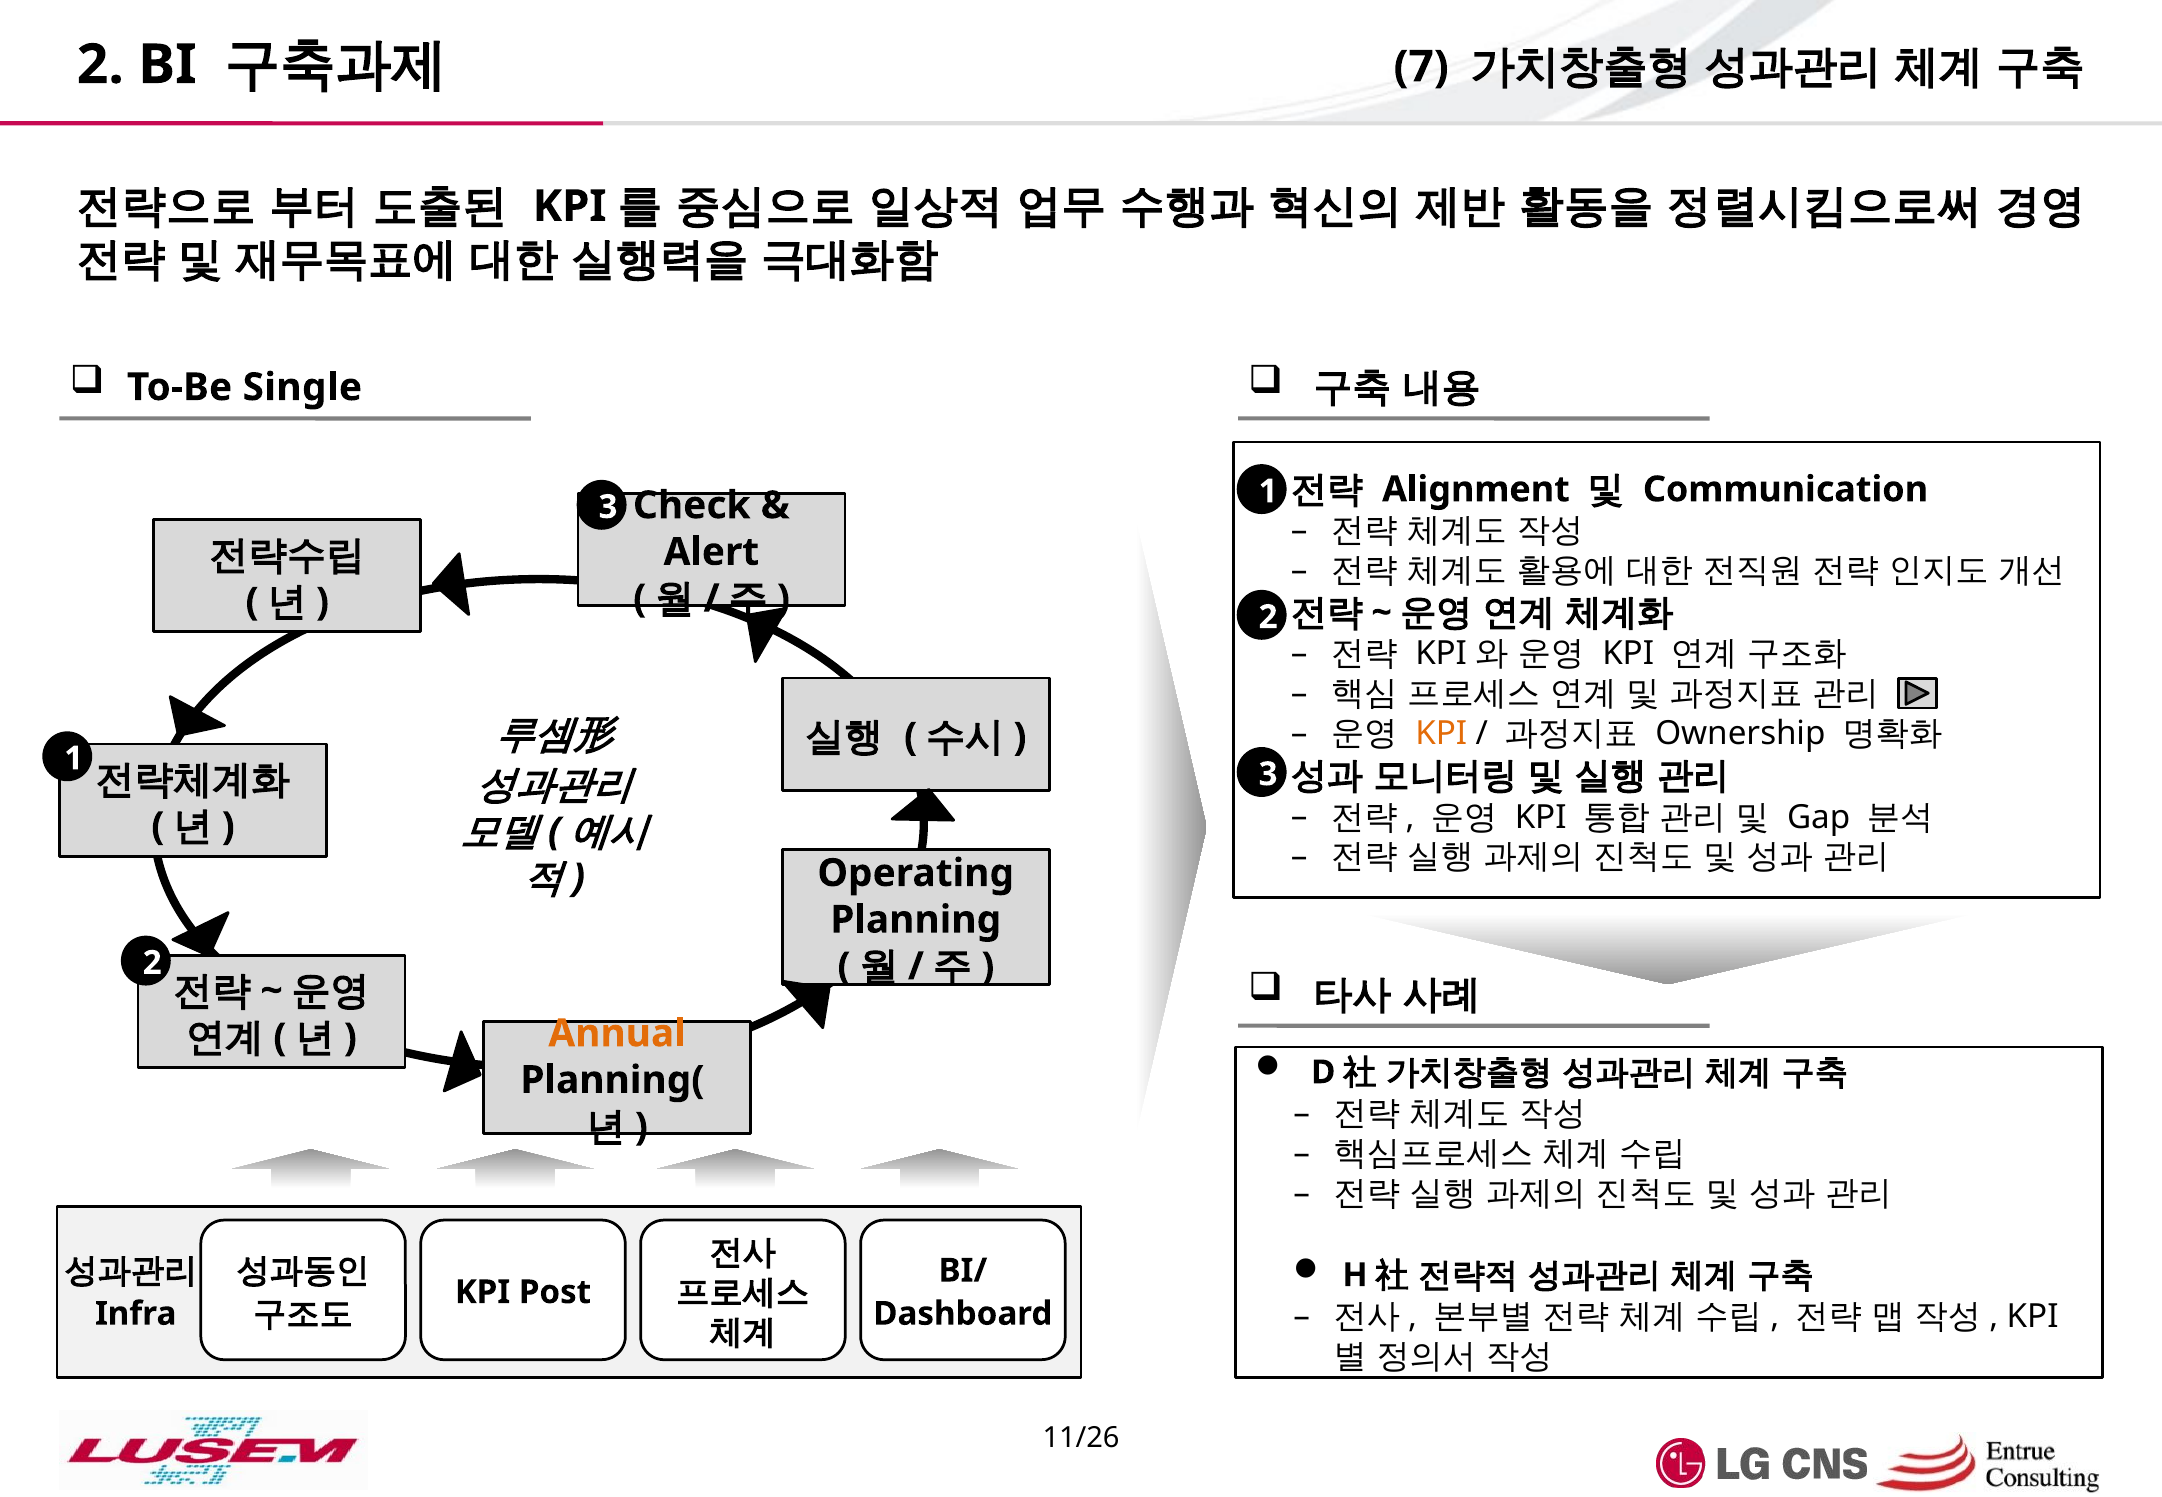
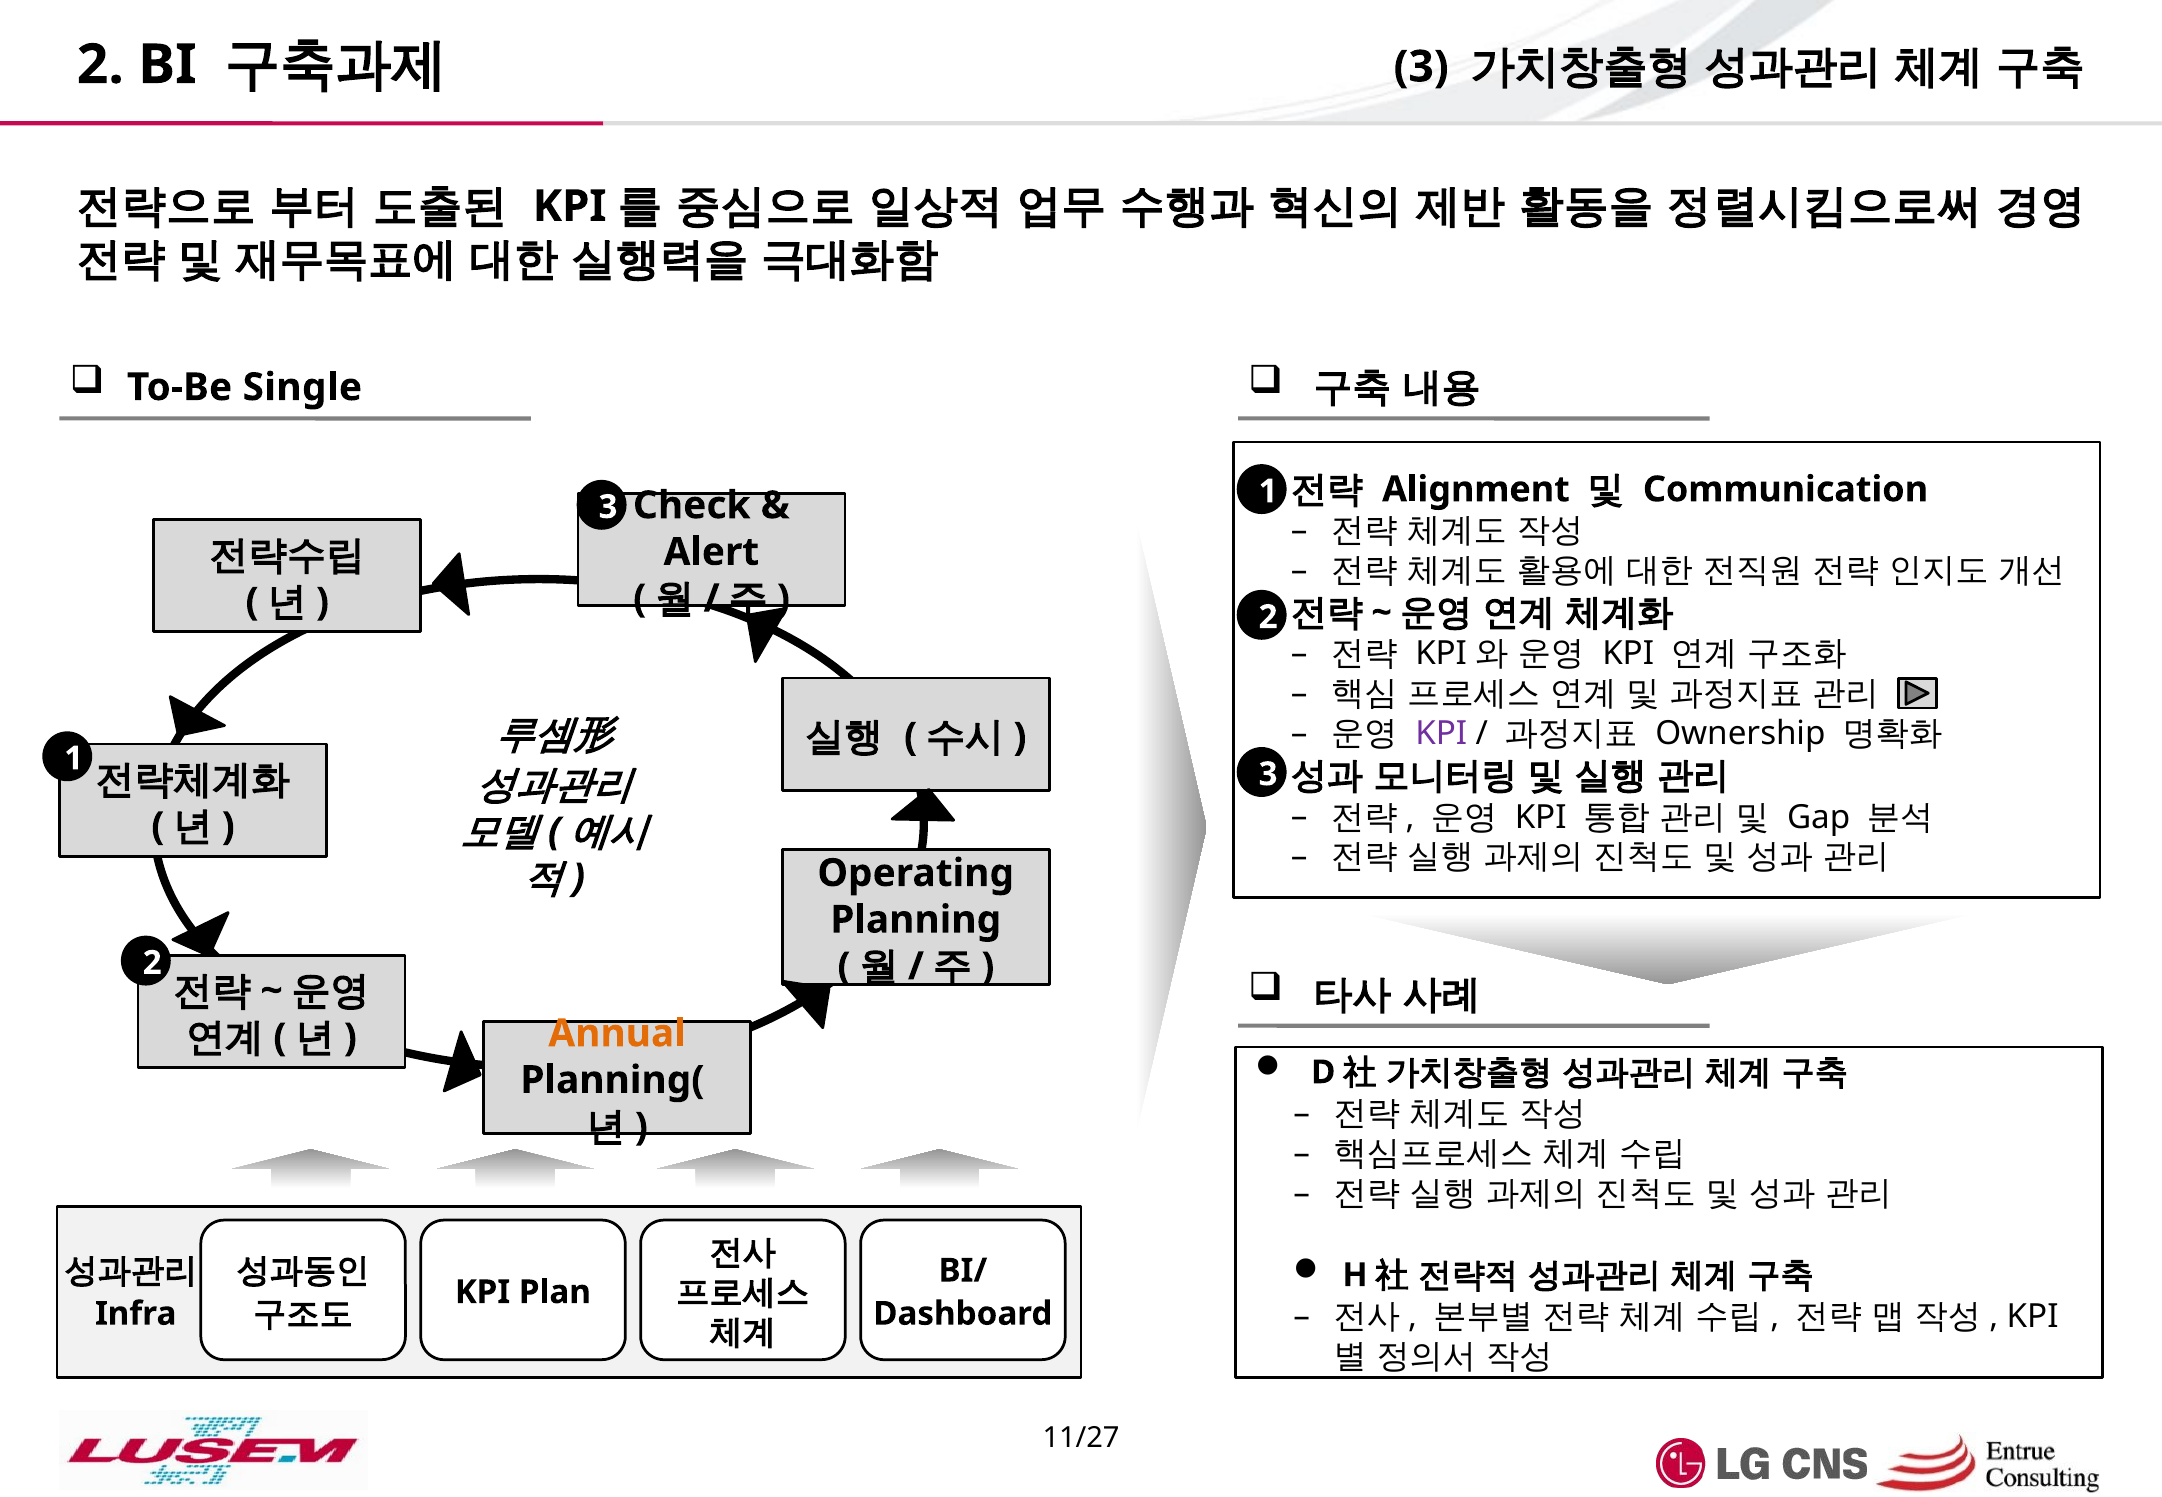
7 at (1421, 67): 7 -> 3
KPI at (1441, 734) colour: orange -> purple
Post: Post -> Plan
11/26: 11/26 -> 11/27
